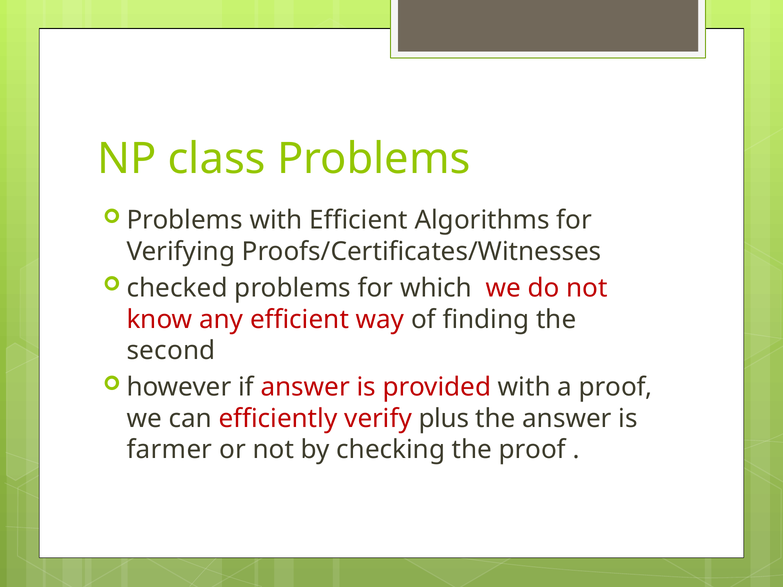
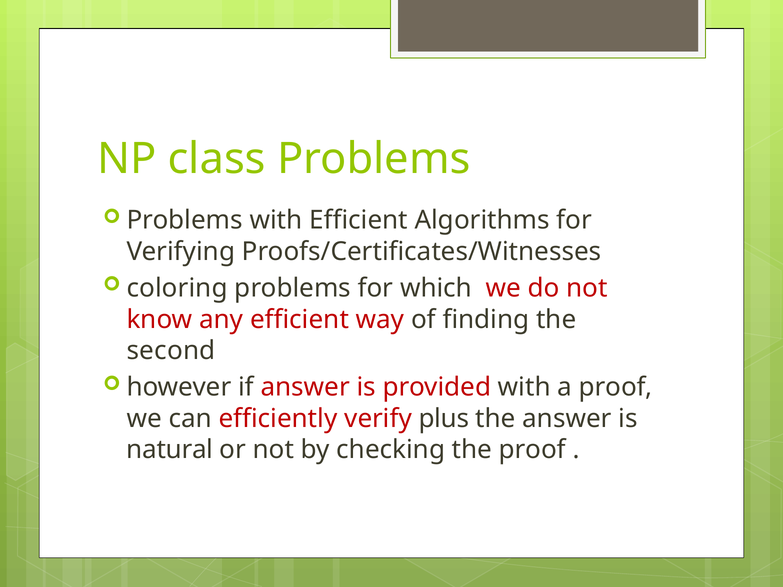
checked: checked -> coloring
farmer: farmer -> natural
